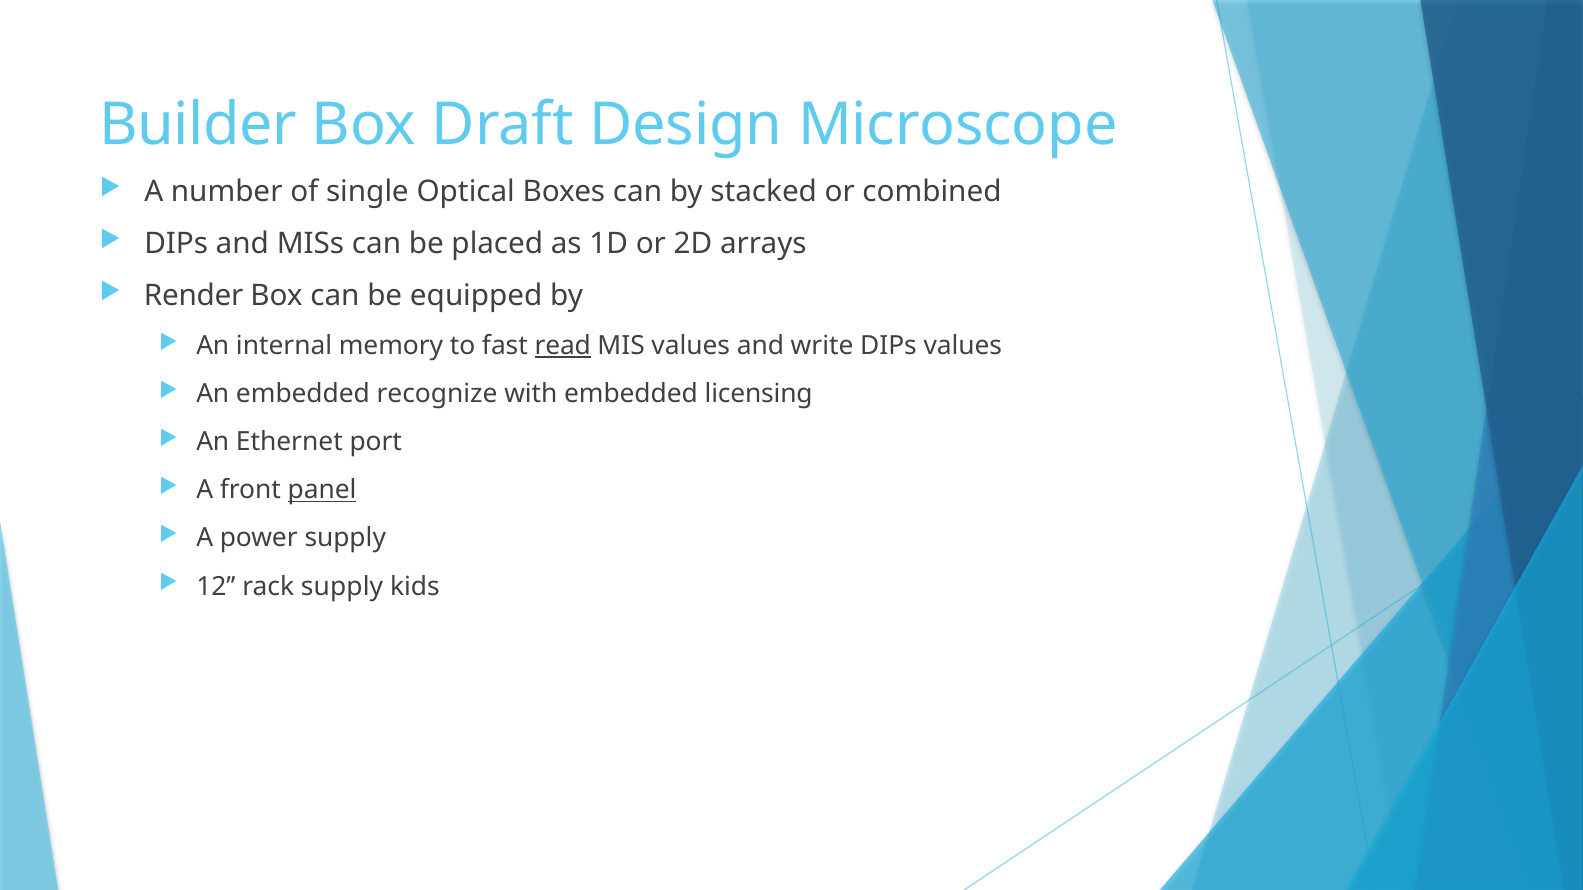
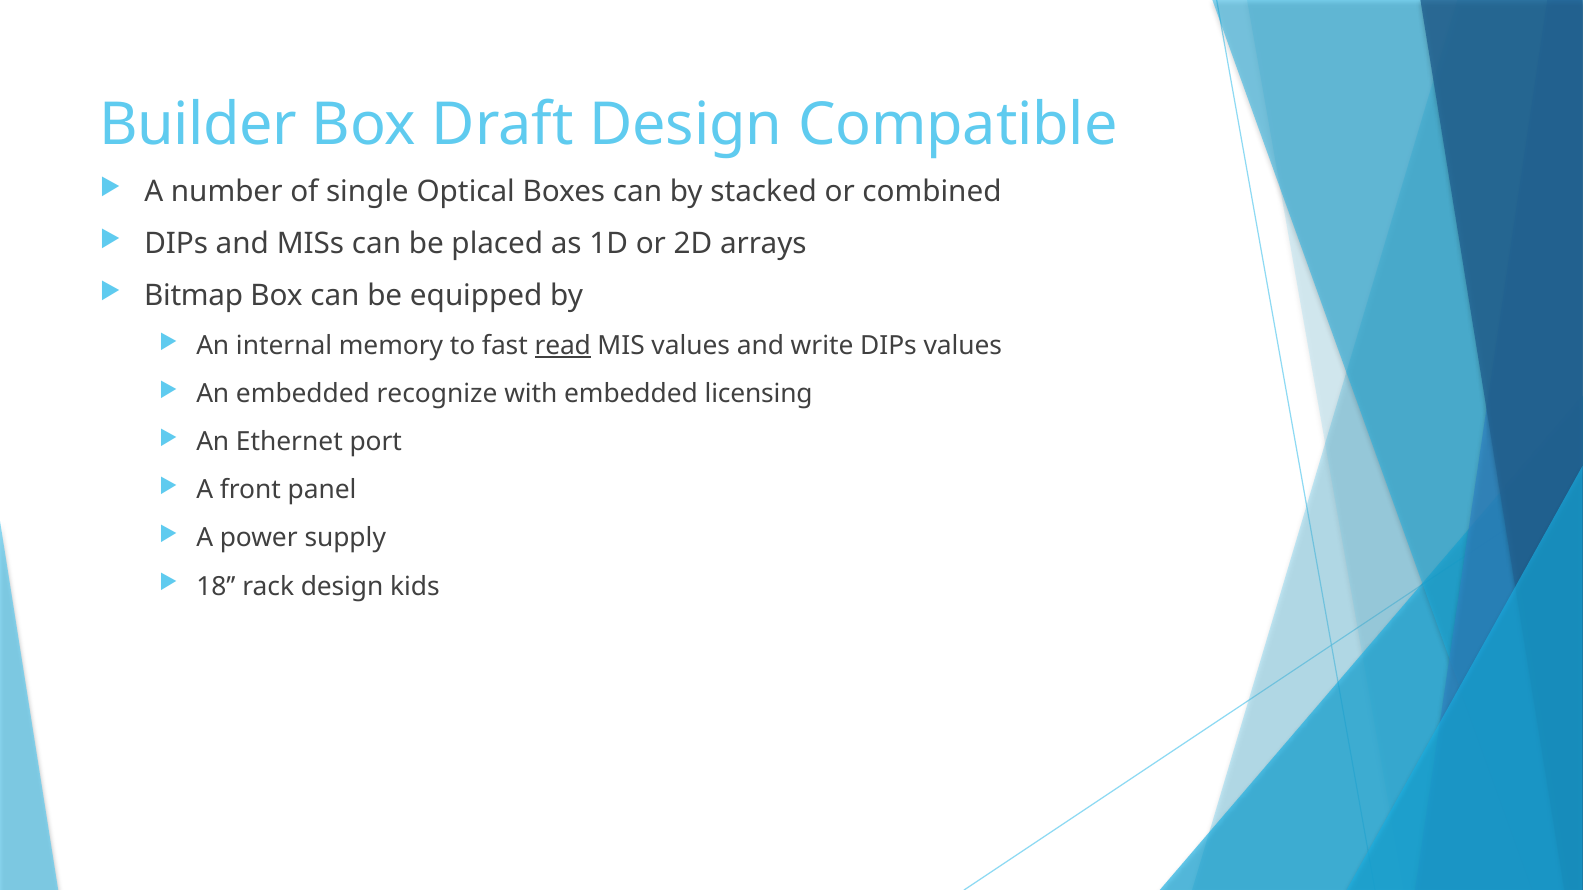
Microscope: Microscope -> Compatible
Render: Render -> Bitmap
panel underline: present -> none
12: 12 -> 18
rack supply: supply -> design
